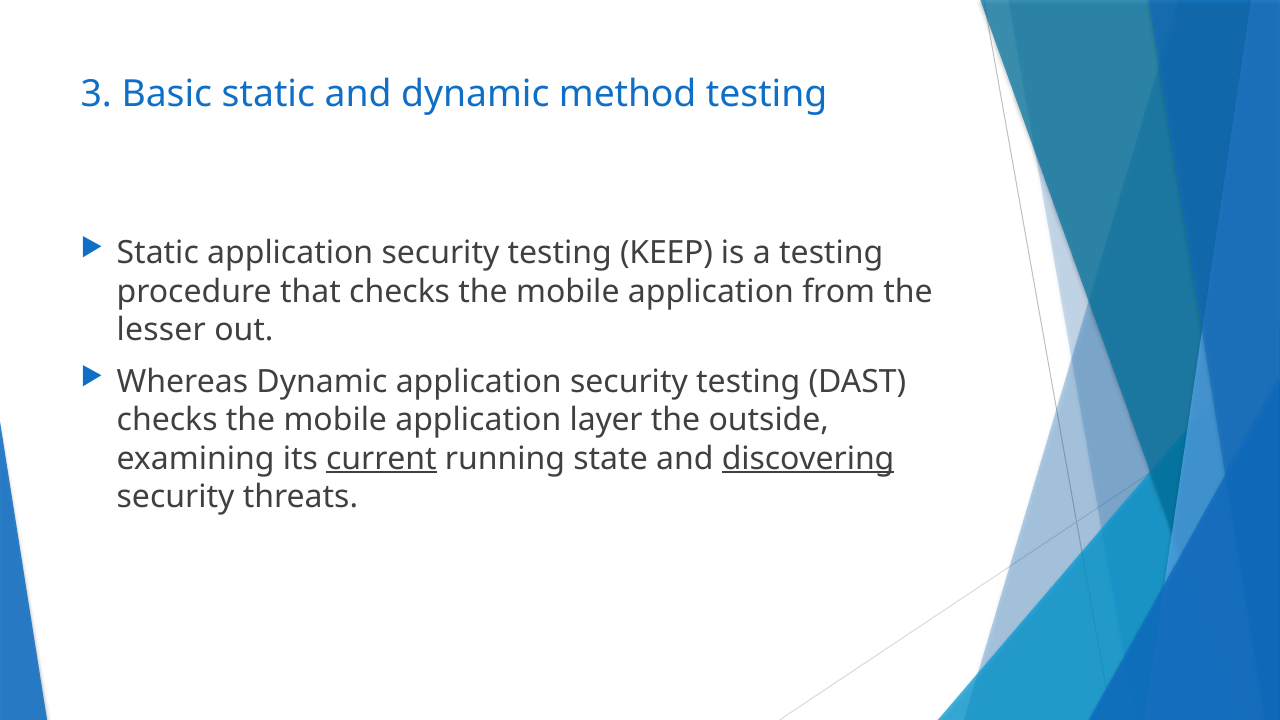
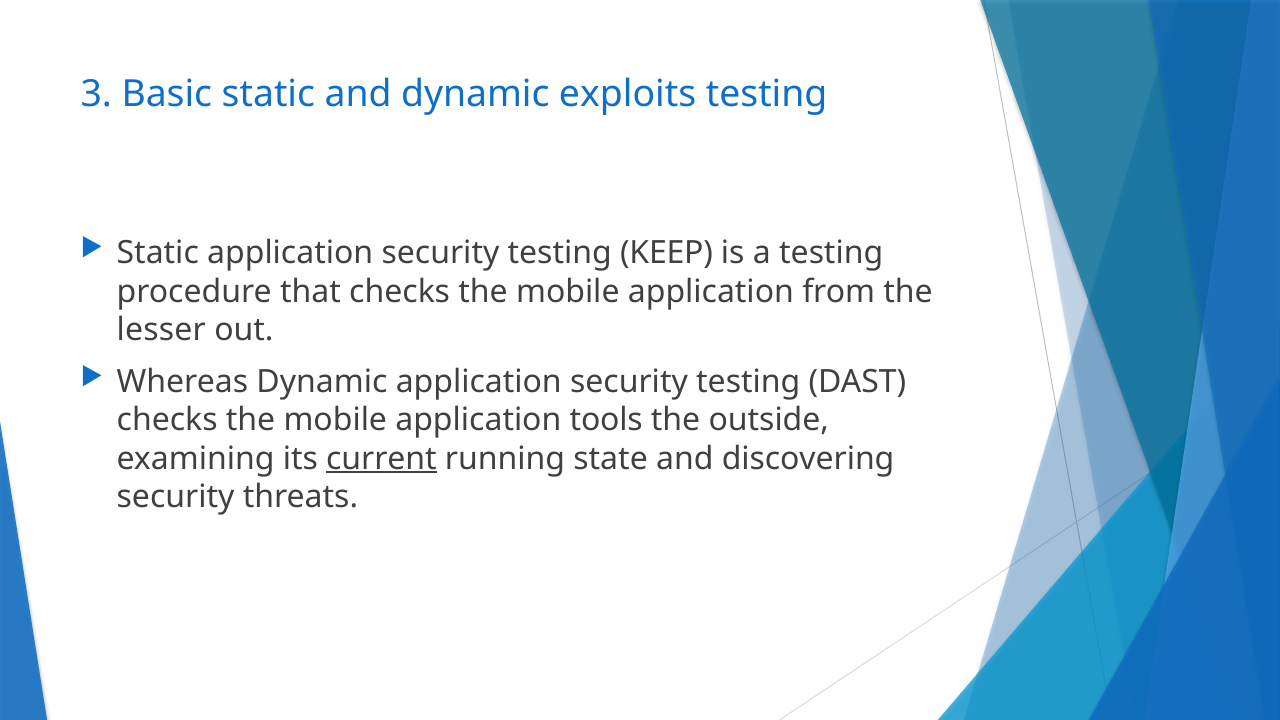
method: method -> exploits
layer: layer -> tools
discovering underline: present -> none
